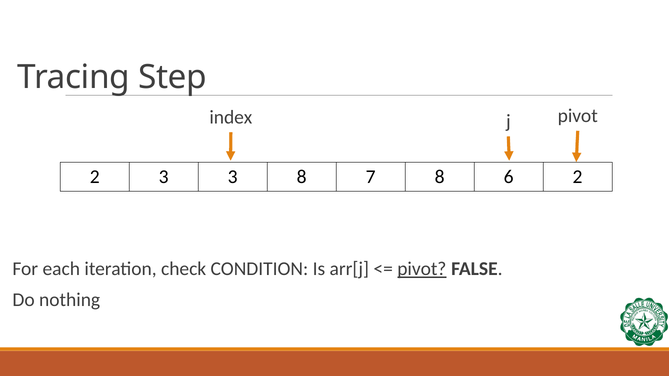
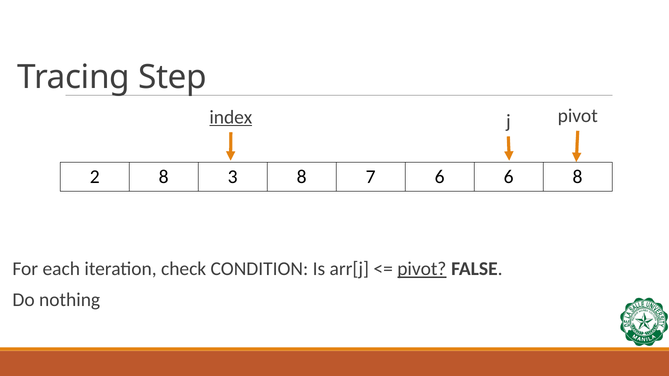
index underline: none -> present
2 3: 3 -> 8
7 8: 8 -> 6
6 2: 2 -> 8
